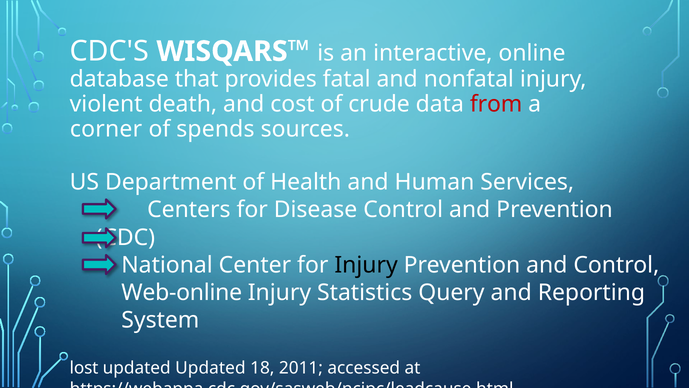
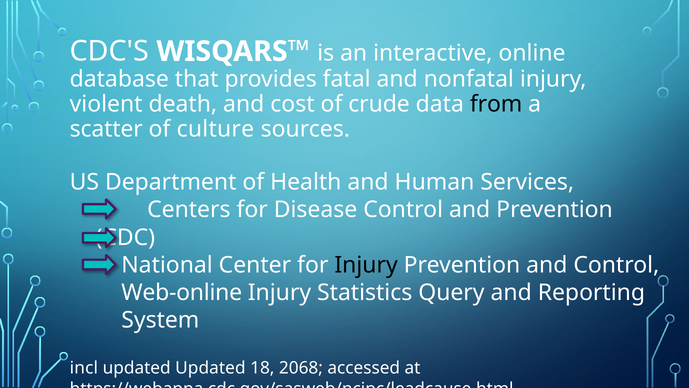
from colour: red -> black
corner: corner -> scatter
spends: spends -> culture
lost: lost -> incl
2011: 2011 -> 2068
